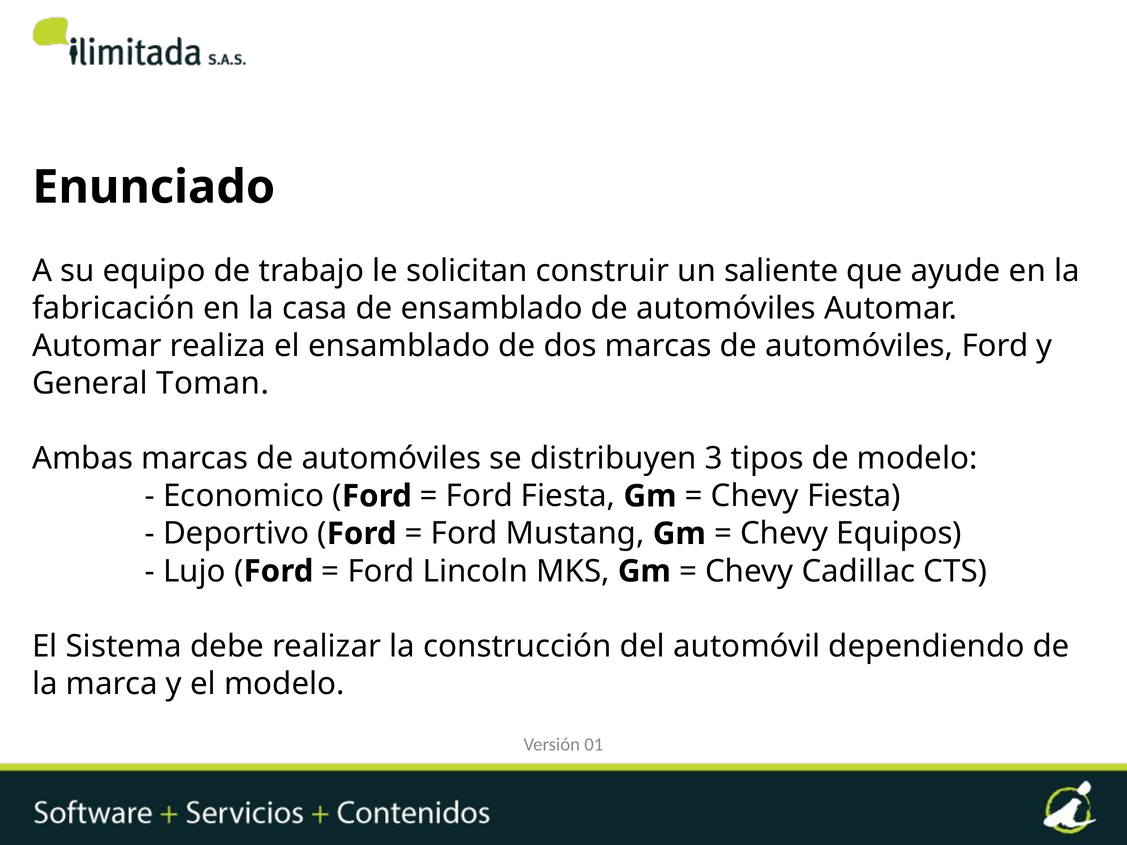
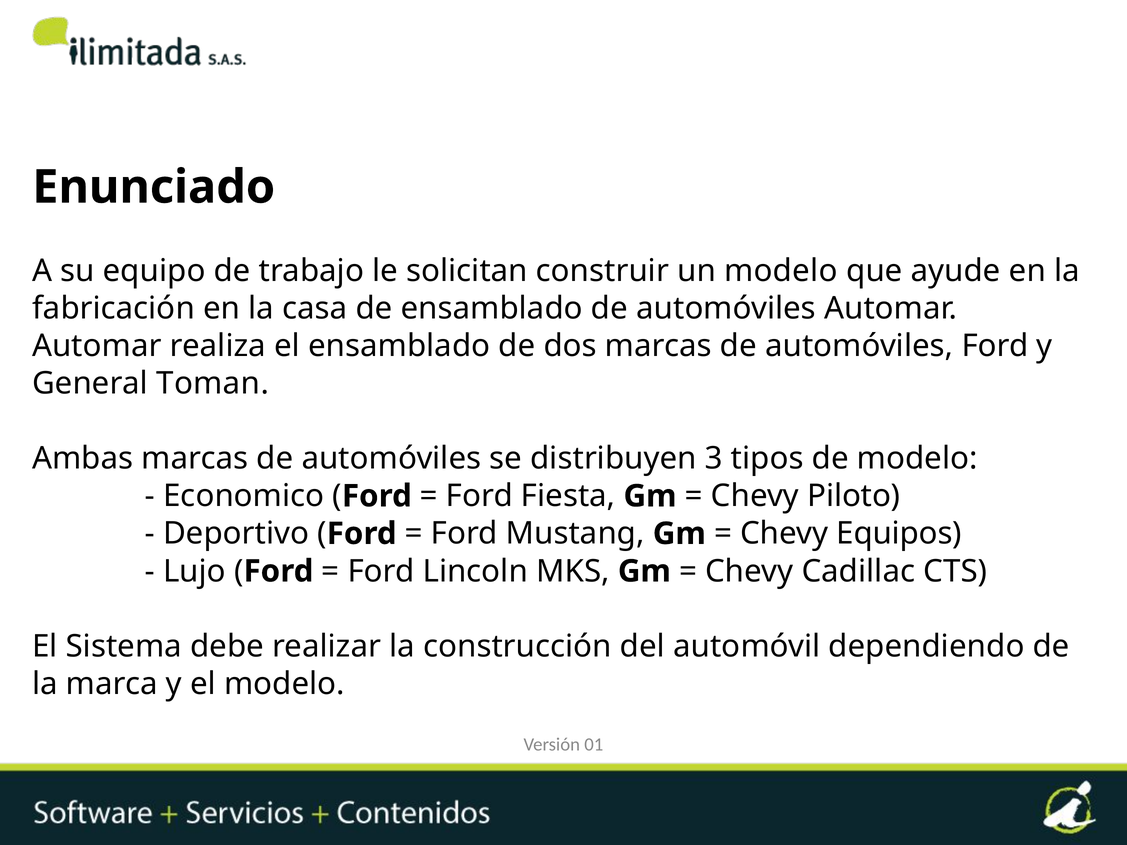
un saliente: saliente -> modelo
Chevy Fiesta: Fiesta -> Piloto
